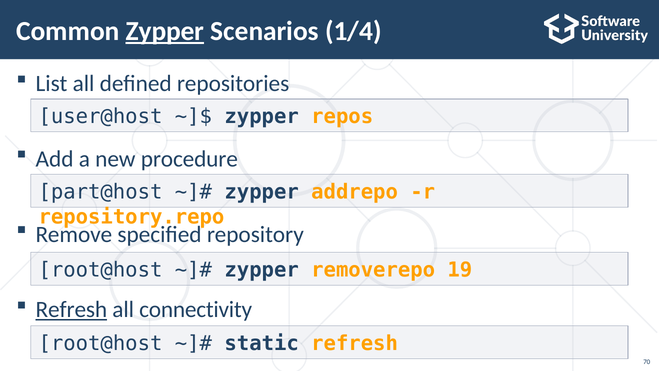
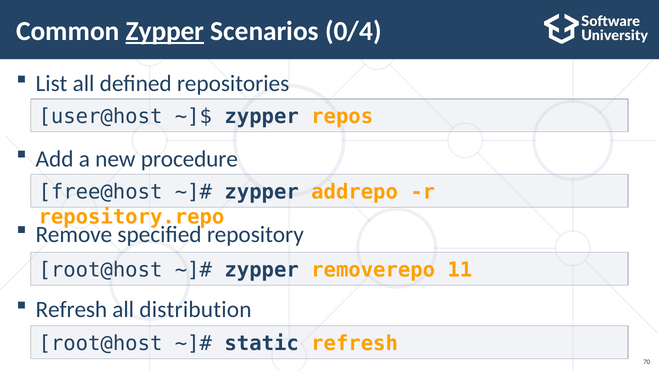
1/4: 1/4 -> 0/4
part@host: part@host -> free@host
19: 19 -> 11
Refresh at (71, 309) underline: present -> none
connectivity: connectivity -> distribution
